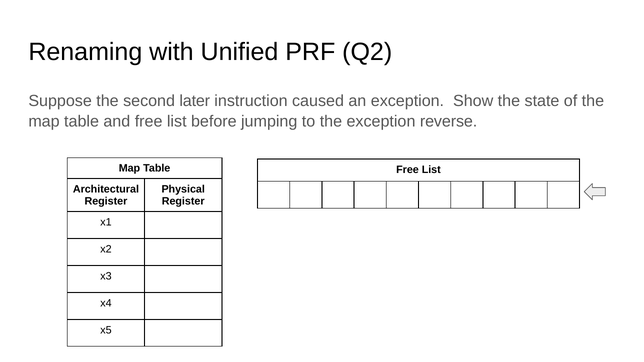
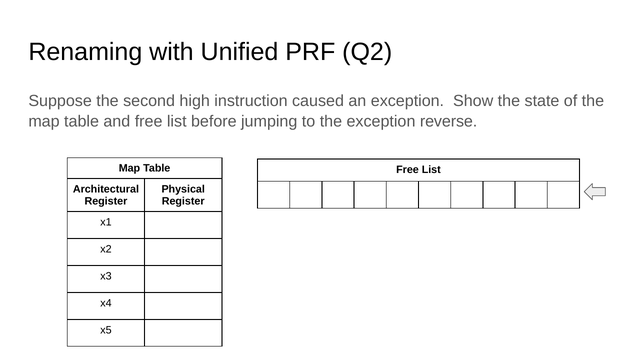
later: later -> high
